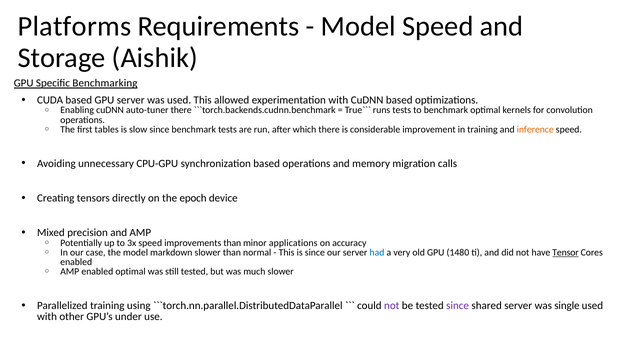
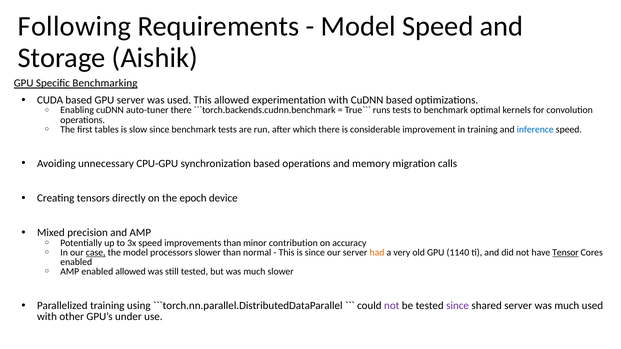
Platforms: Platforms -> Following
inference colour: orange -> blue
applications: applications -> contribution
case underline: none -> present
markdown: markdown -> processors
had colour: blue -> orange
1480: 1480 -> 1140
enabled optimal: optimal -> allowed
server was single: single -> much
